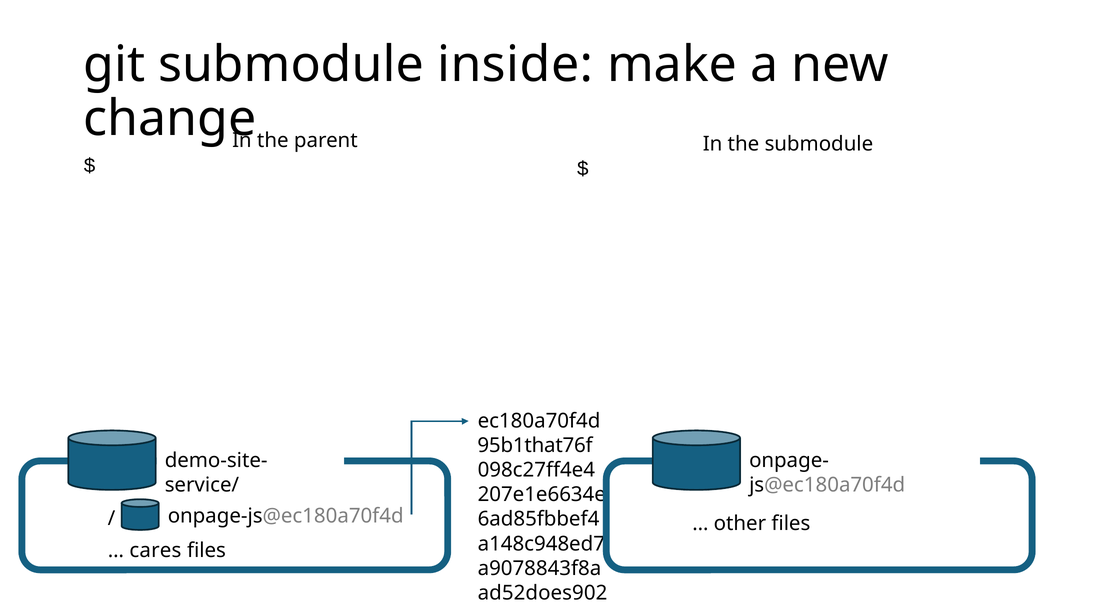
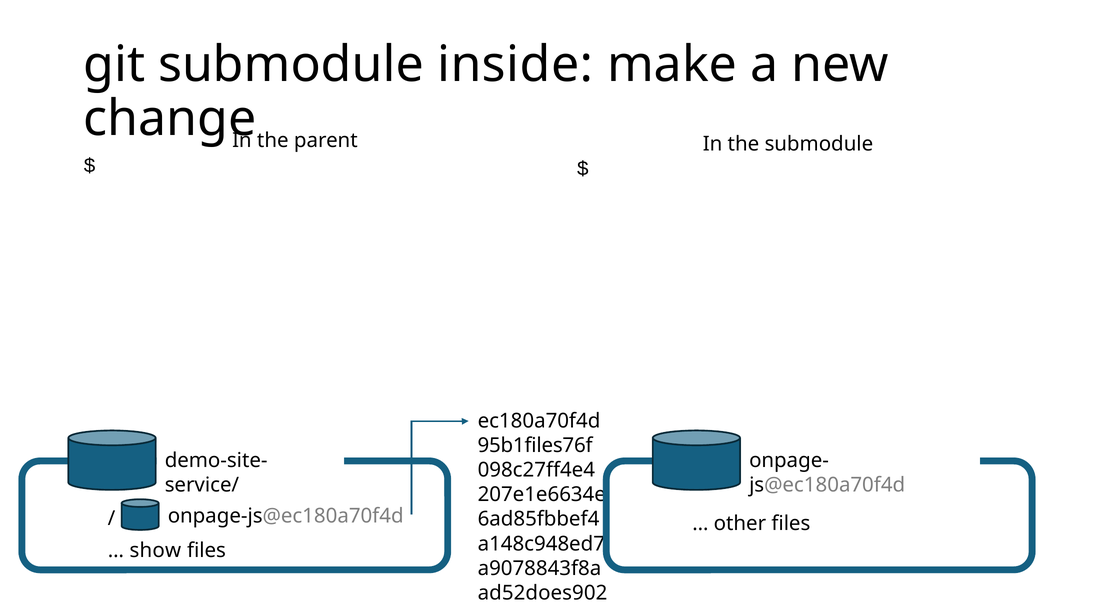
95b1that76f: 95b1that76f -> 95b1files76f
cares: cares -> show
